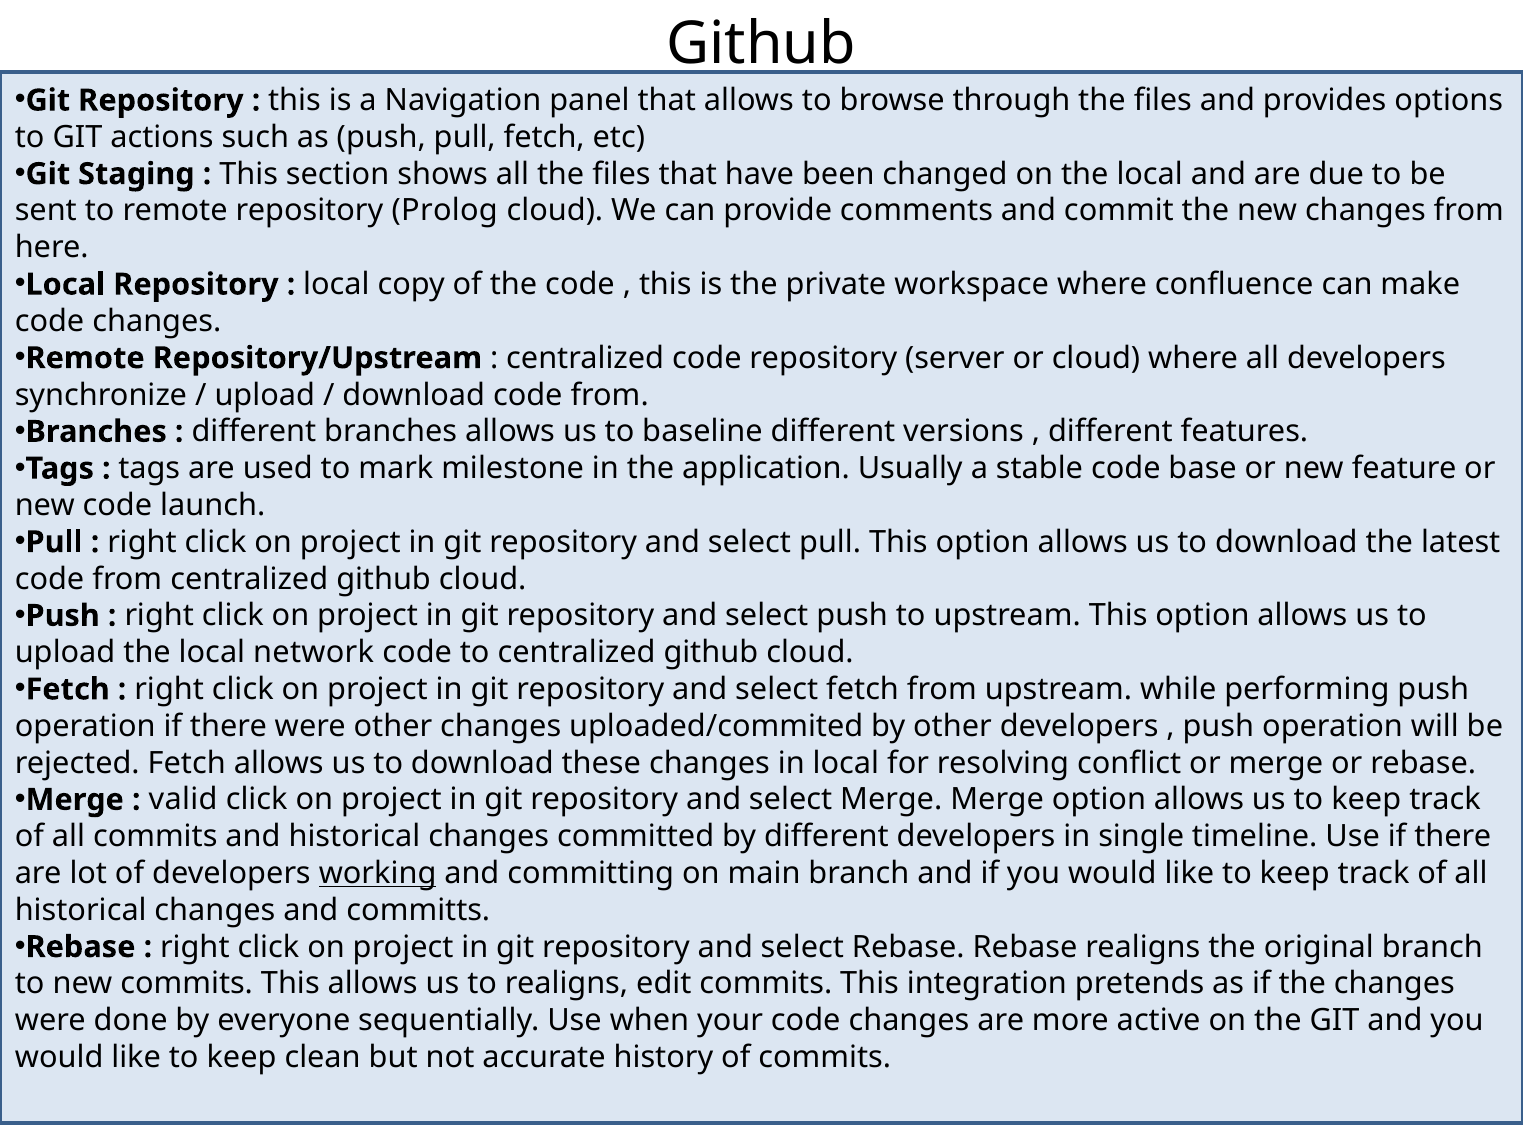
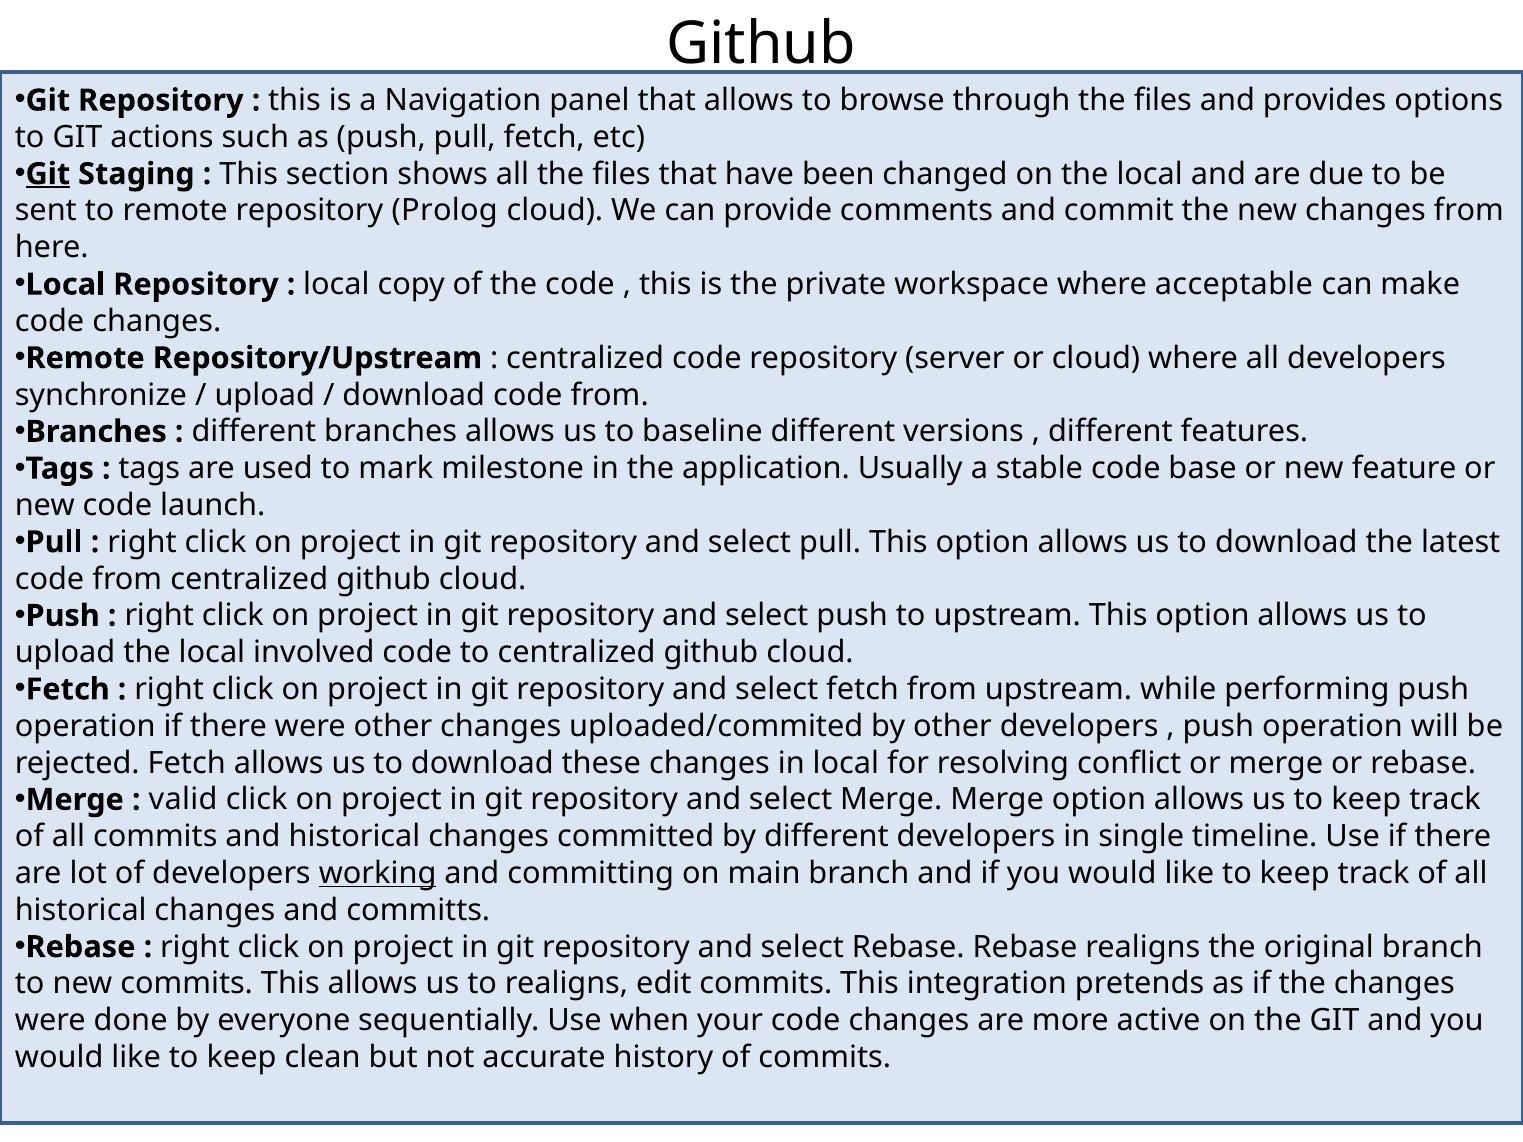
Git at (48, 174) underline: none -> present
confluence: confluence -> acceptable
network: network -> involved
